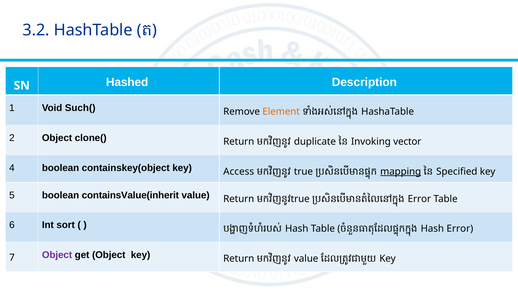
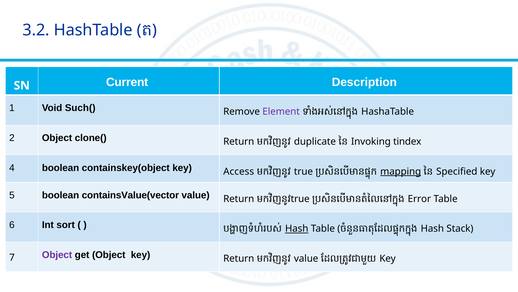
Hashed: Hashed -> Current
Element colour: orange -> purple
vector: vector -> tindex
containsValue(inherit: containsValue(inherit -> containsValue(vector
Hash at (297, 228) underline: none -> present
Hash Error: Error -> Stack
